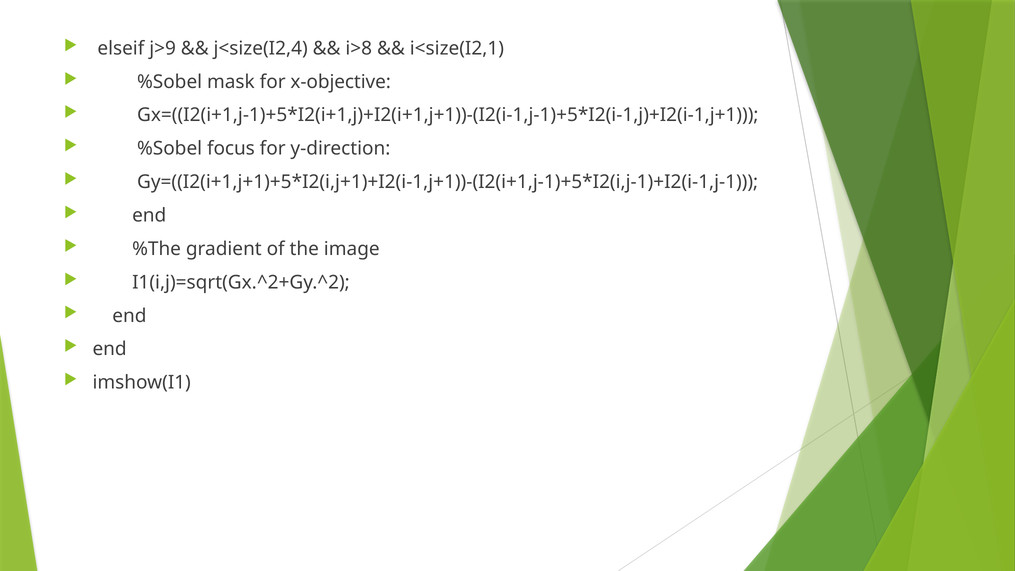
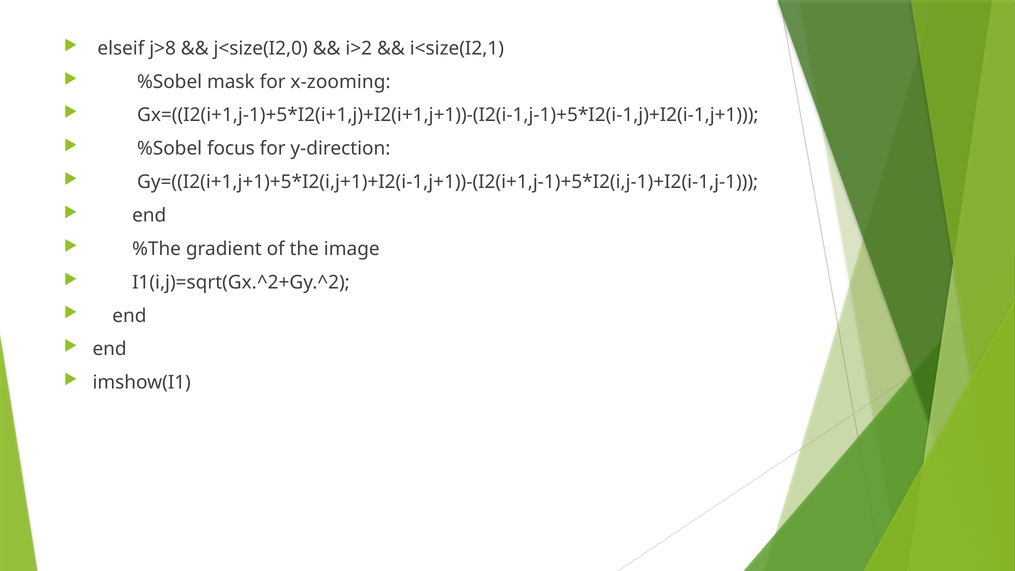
j>9: j>9 -> j>8
j<size(I2,4: j<size(I2,4 -> j<size(I2,0
i>8: i>8 -> i>2
x-objective: x-objective -> x-zooming
